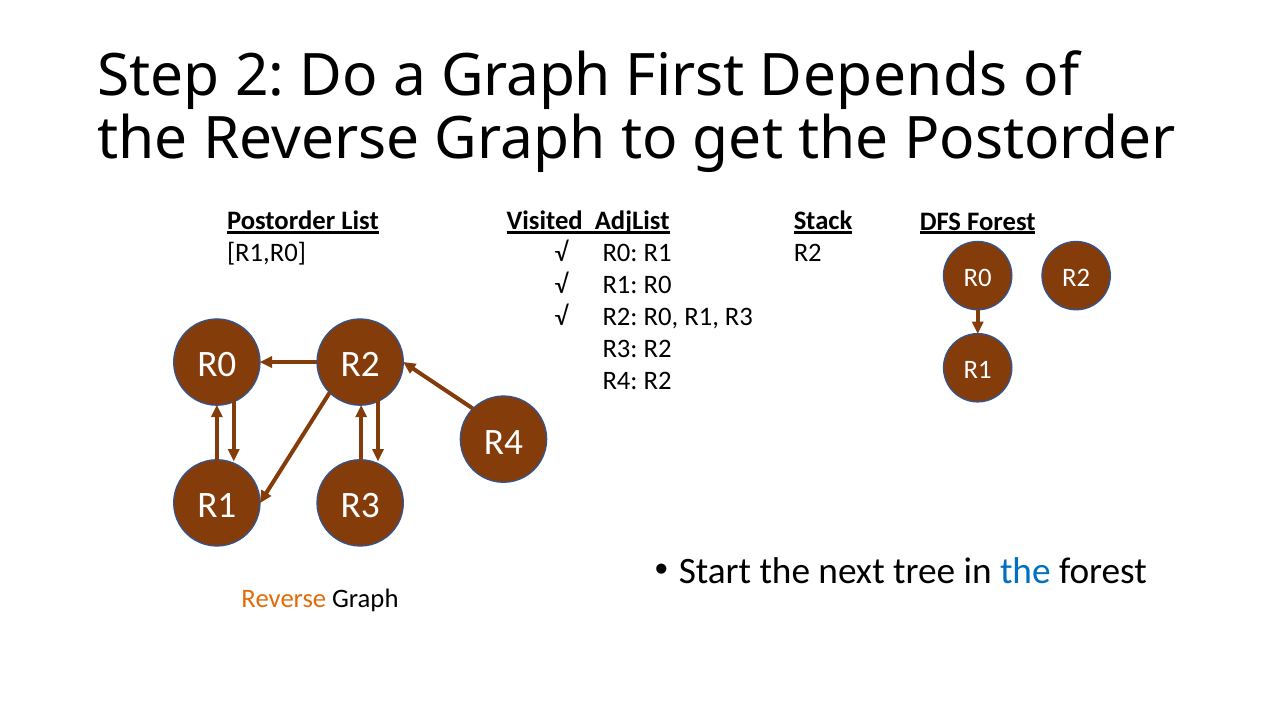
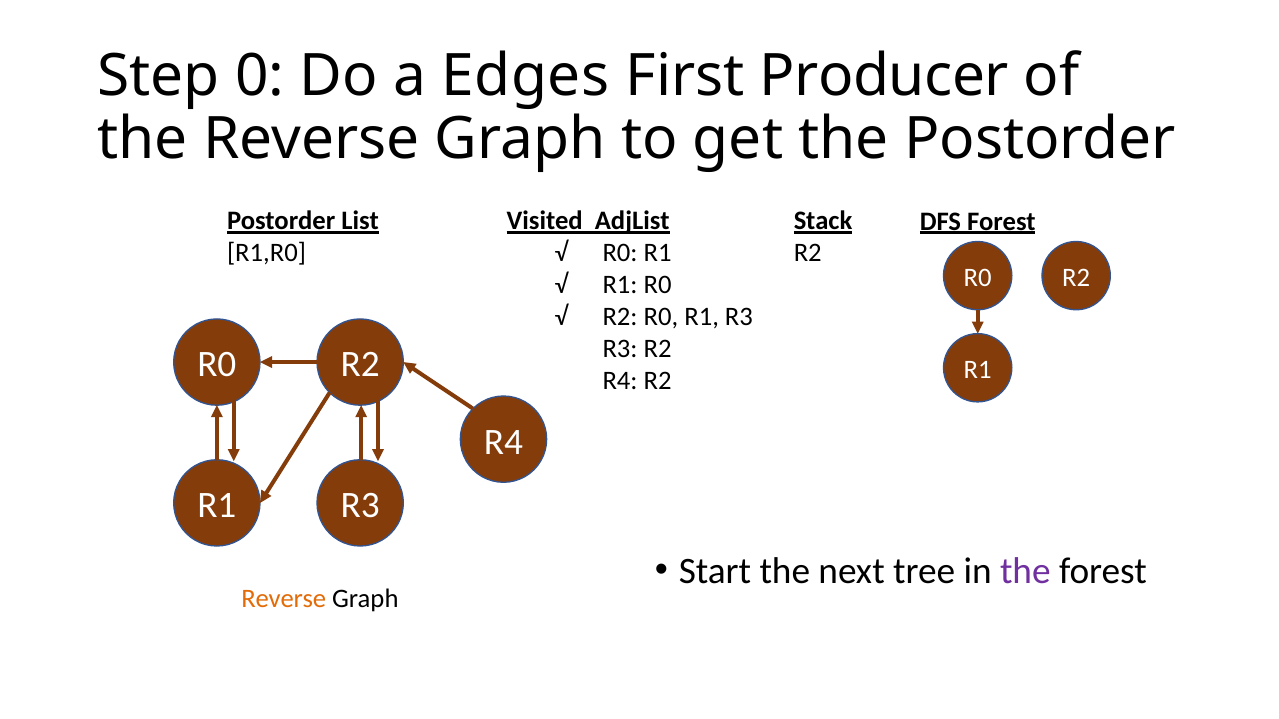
2: 2 -> 0
a Graph: Graph -> Edges
Depends: Depends -> Producer
the at (1025, 571) colour: blue -> purple
